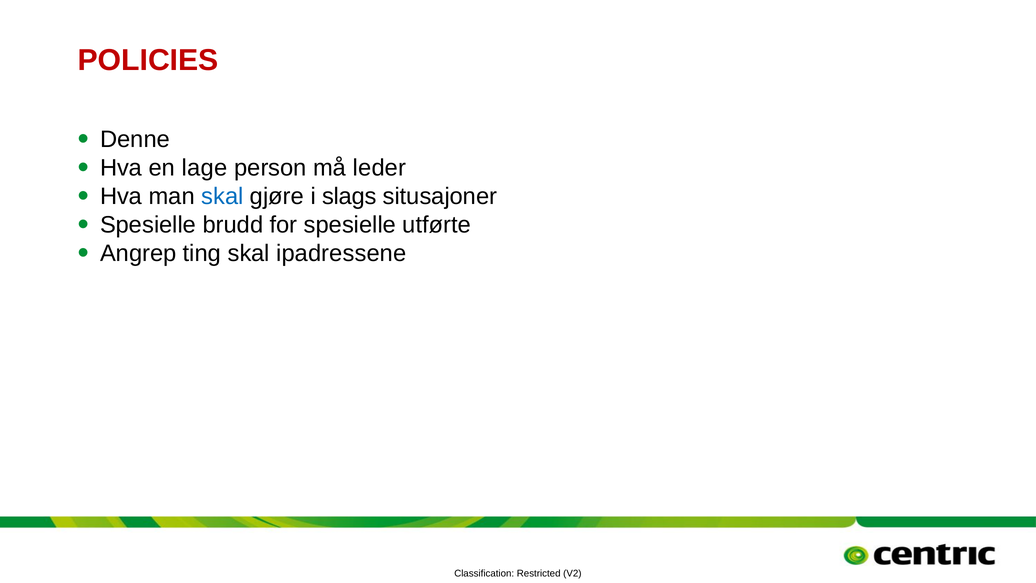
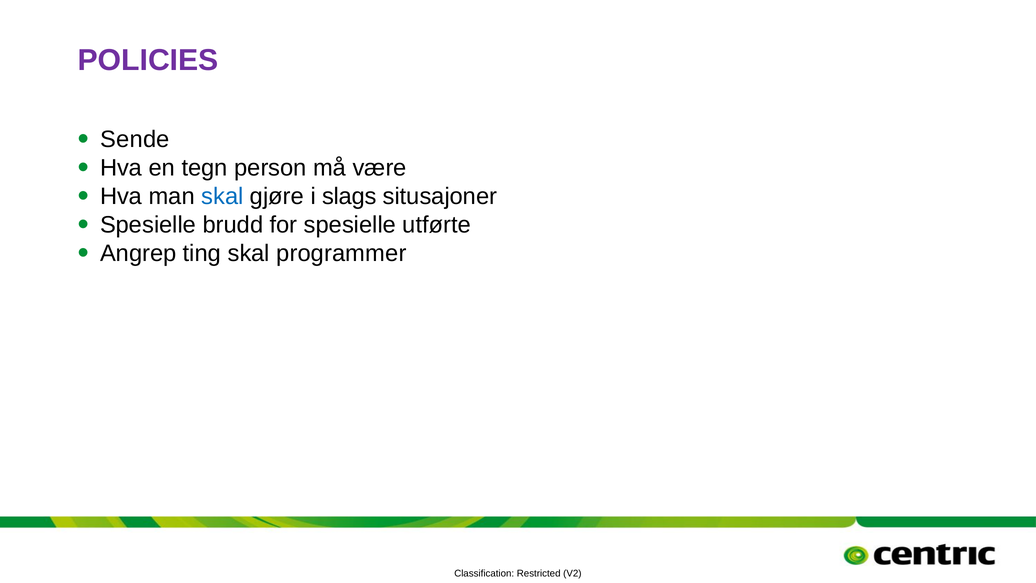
POLICIES colour: red -> purple
Denne: Denne -> Sende
lage: lage -> tegn
leder: leder -> være
ipadressene: ipadressene -> programmer
